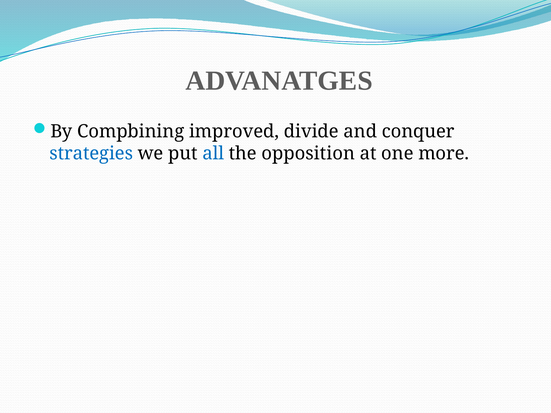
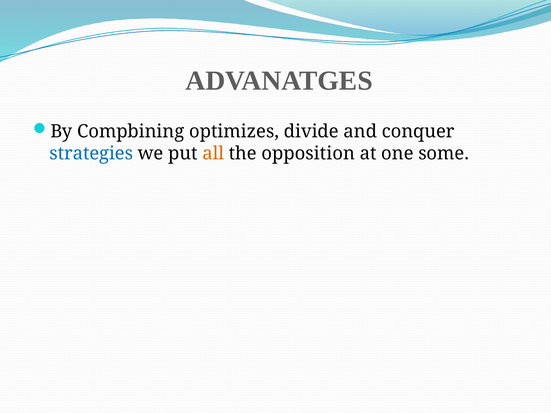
improved: improved -> optimizes
all colour: blue -> orange
more: more -> some
